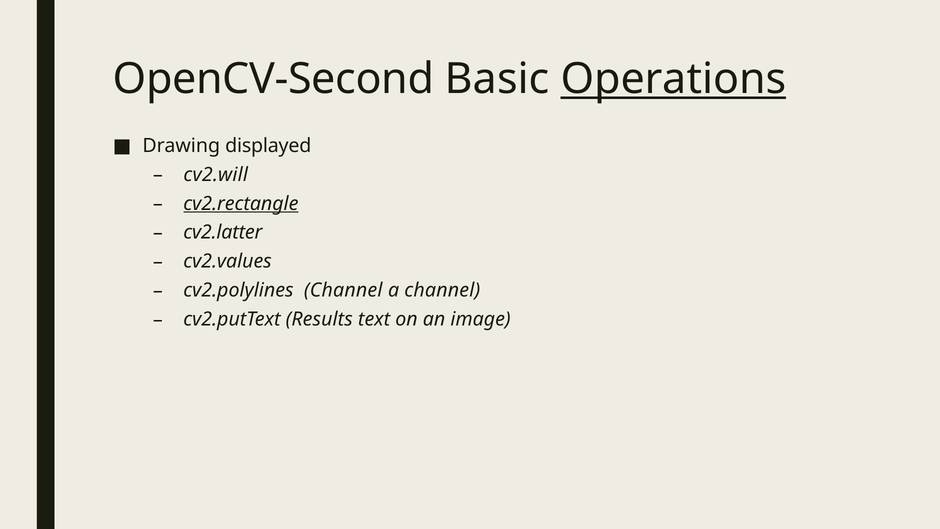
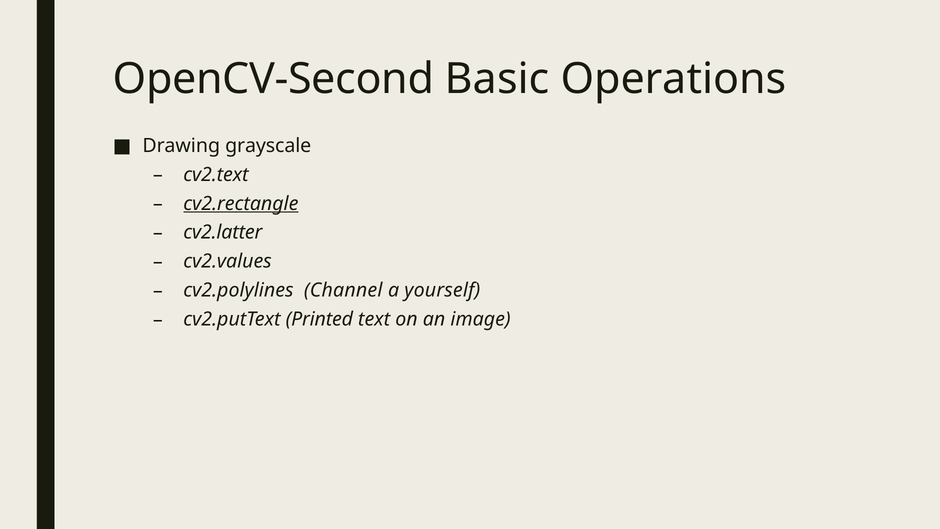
Operations underline: present -> none
displayed: displayed -> grayscale
cv2.will: cv2.will -> cv2.text
a channel: channel -> yourself
Results: Results -> Printed
